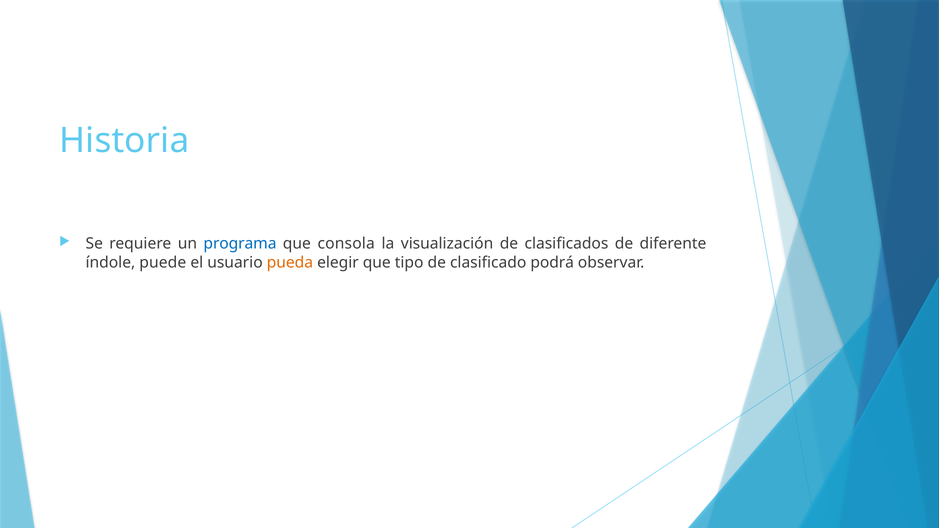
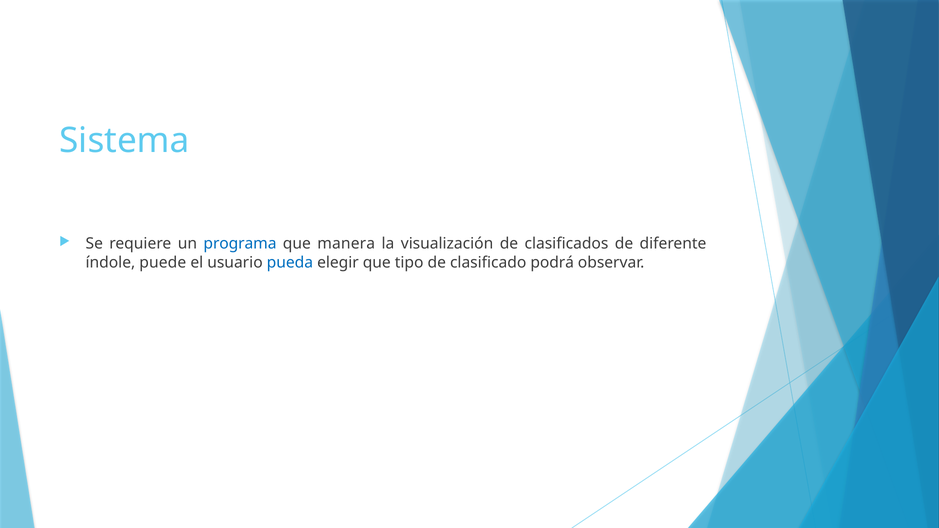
Historia: Historia -> Sistema
consola: consola -> manera
pueda colour: orange -> blue
